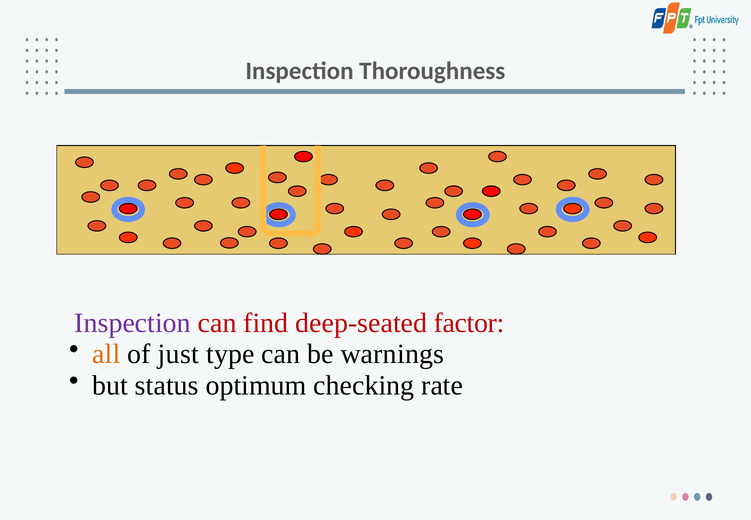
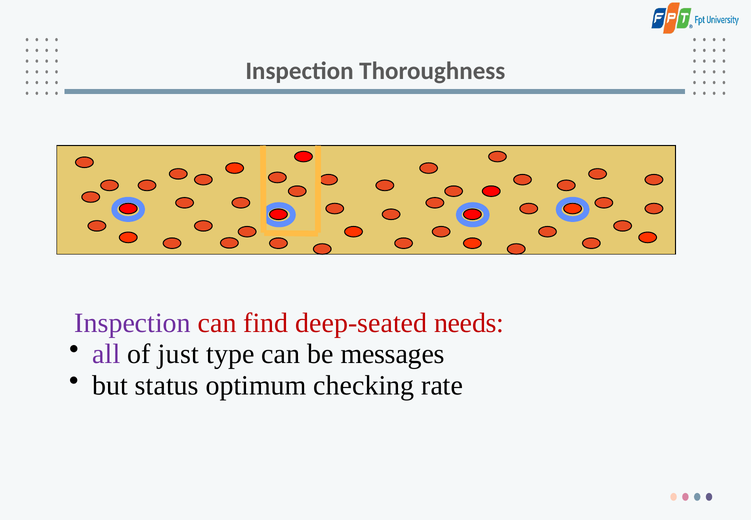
factor: factor -> needs
all colour: orange -> purple
warnings: warnings -> messages
